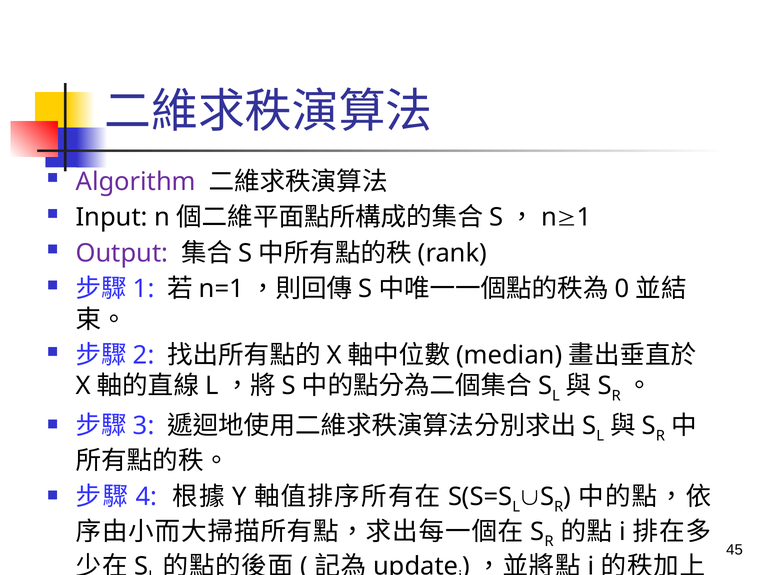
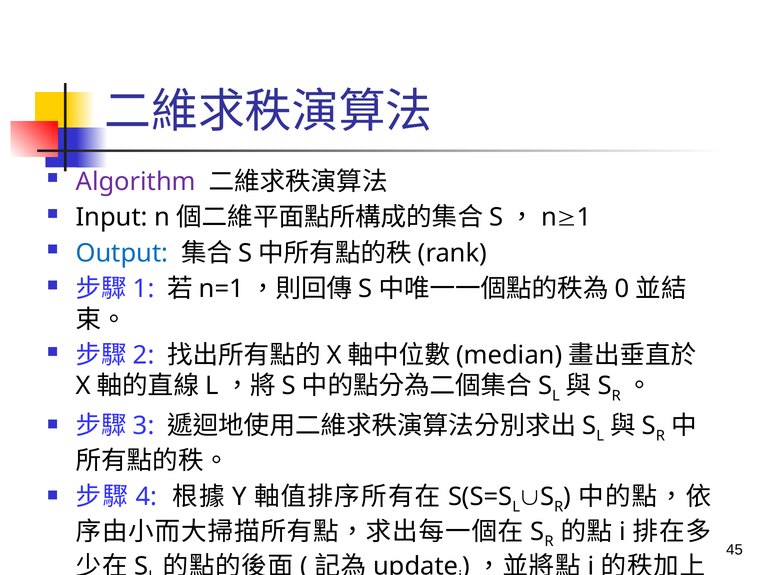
Output colour: purple -> blue
